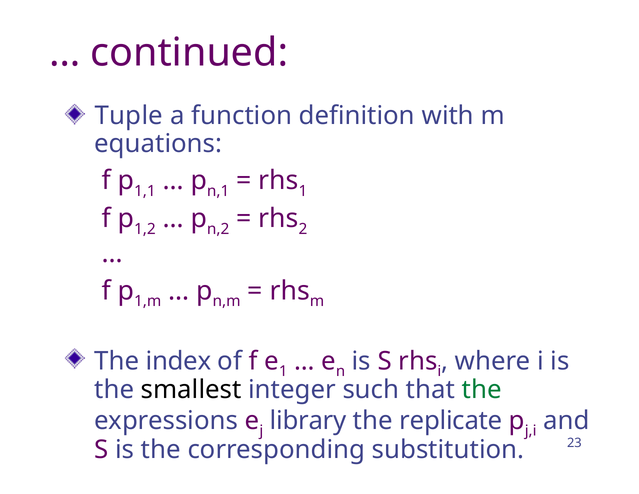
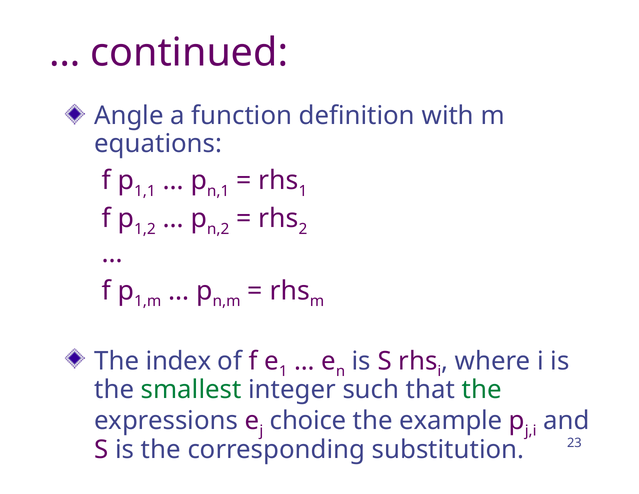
Tuple: Tuple -> Angle
smallest colour: black -> green
library: library -> choice
replicate: replicate -> example
